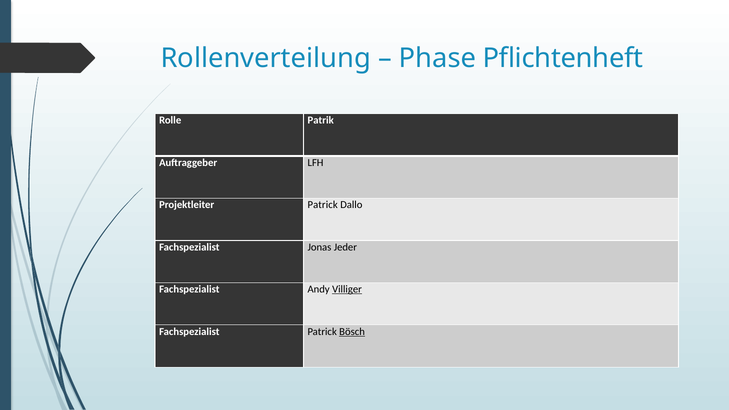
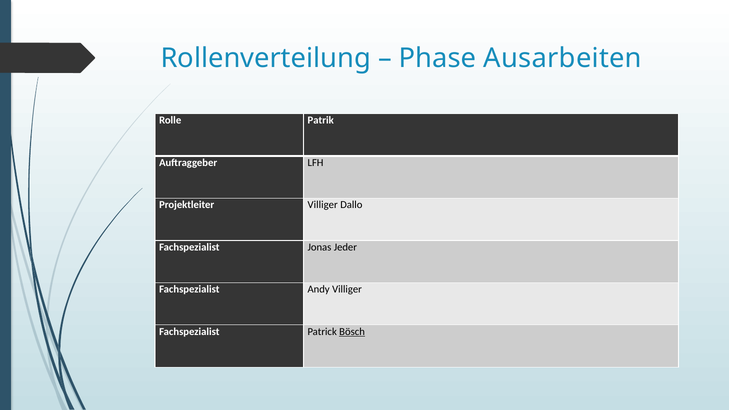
Pflichtenheft: Pflichtenheft -> Ausarbeiten
Projektleiter Patrick: Patrick -> Villiger
Villiger at (347, 289) underline: present -> none
